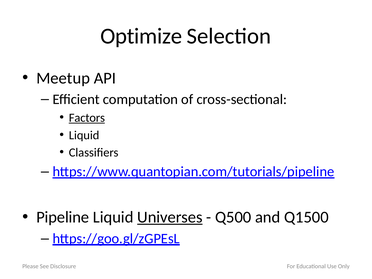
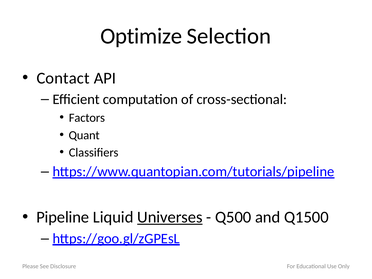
Meetup: Meetup -> Contact
Factors underline: present -> none
Liquid at (84, 135): Liquid -> Quant
